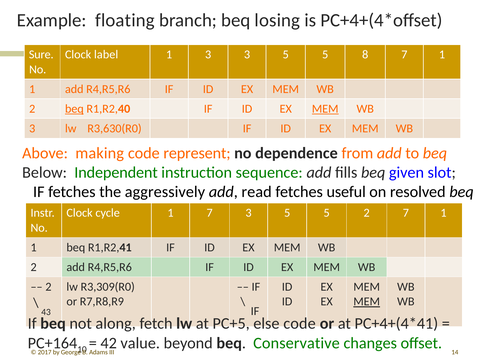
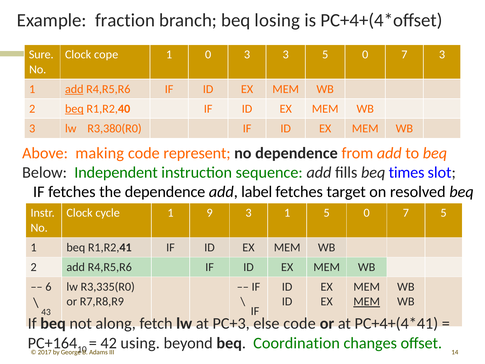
floating: floating -> fraction
label: label -> cope
1 3: 3 -> 0
5 at (286, 55): 5 -> 3
8 at (365, 55): 8 -> 0
1 at (442, 55): 1 -> 3
add at (74, 89) underline: none -> present
MEM at (325, 109) underline: present -> none
R3,630(R0: R3,630(R0 -> R3,380(R0
given: given -> times
the aggressively: aggressively -> dependence
read: read -> label
useful: useful -> target
1 7: 7 -> 9
5 at (287, 213): 5 -> 1
2 at (367, 213): 2 -> 0
1 at (444, 213): 1 -> 5
2 at (48, 287): 2 -> 6
R3,309(R0: R3,309(R0 -> R3,335(R0
PC+5: PC+5 -> PC+3
value: value -> using
Conservative: Conservative -> Coordination
